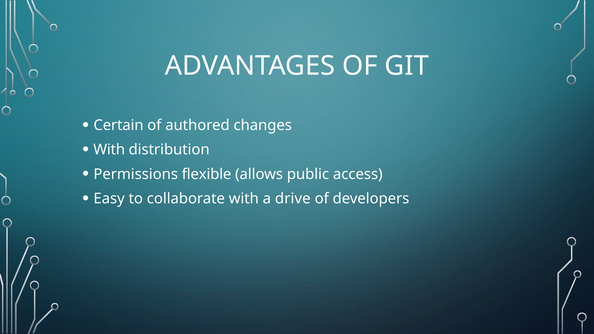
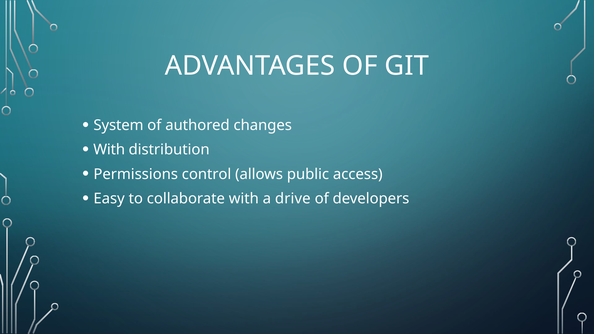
Certain: Certain -> System
flexible: flexible -> control
